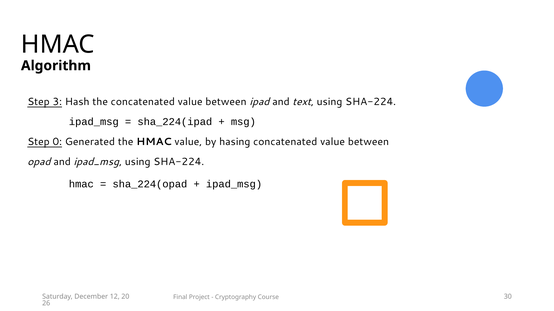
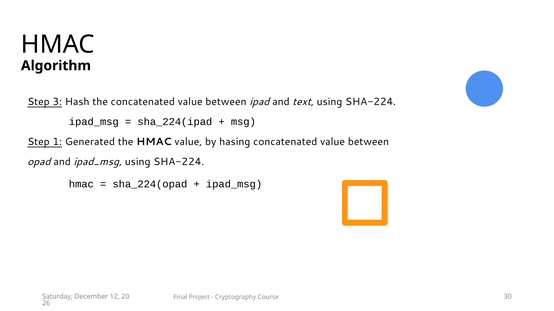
0: 0 -> 1
